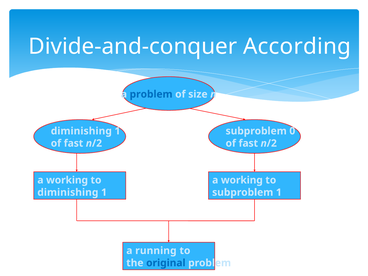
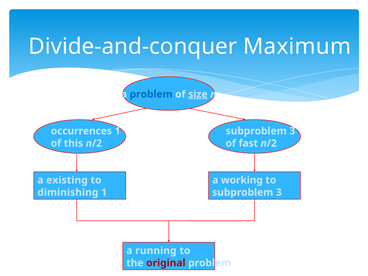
According: According -> Maximum
size underline: none -> present
diminishing at (81, 131): diminishing -> occurrences
0 at (292, 131): 0 -> 3
fast at (74, 143): fast -> this
working at (67, 180): working -> existing
1 at (279, 192): 1 -> 3
original colour: blue -> red
